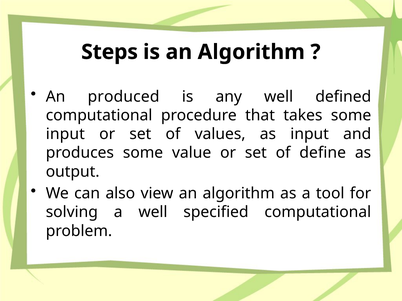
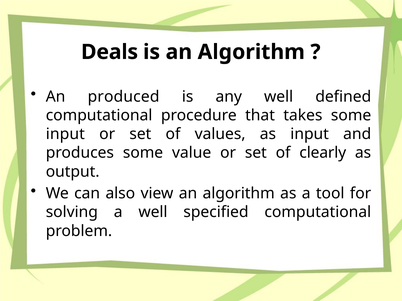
Steps: Steps -> Deals
define: define -> clearly
